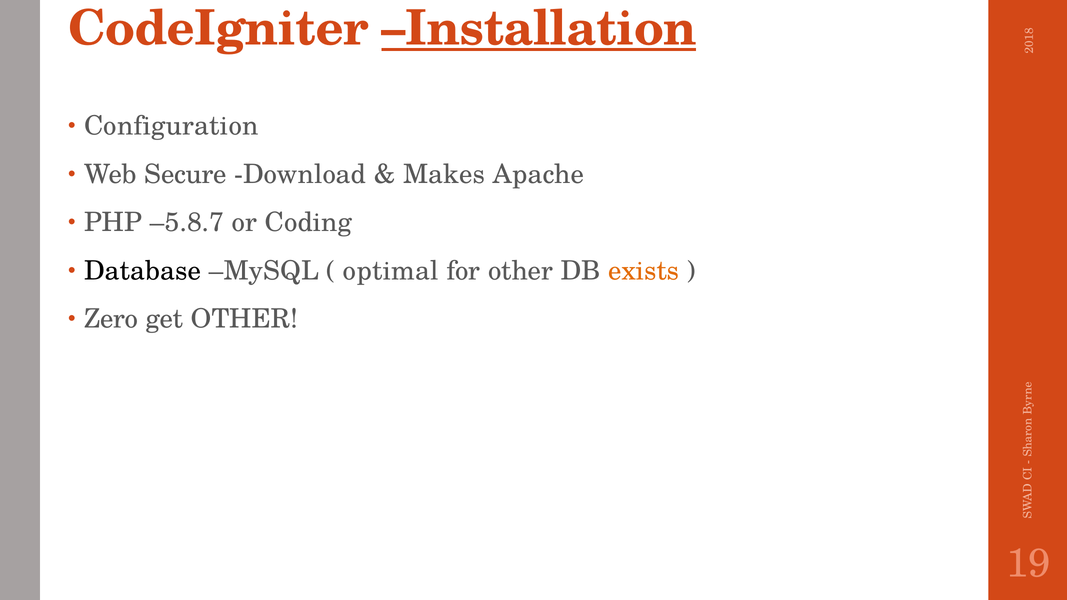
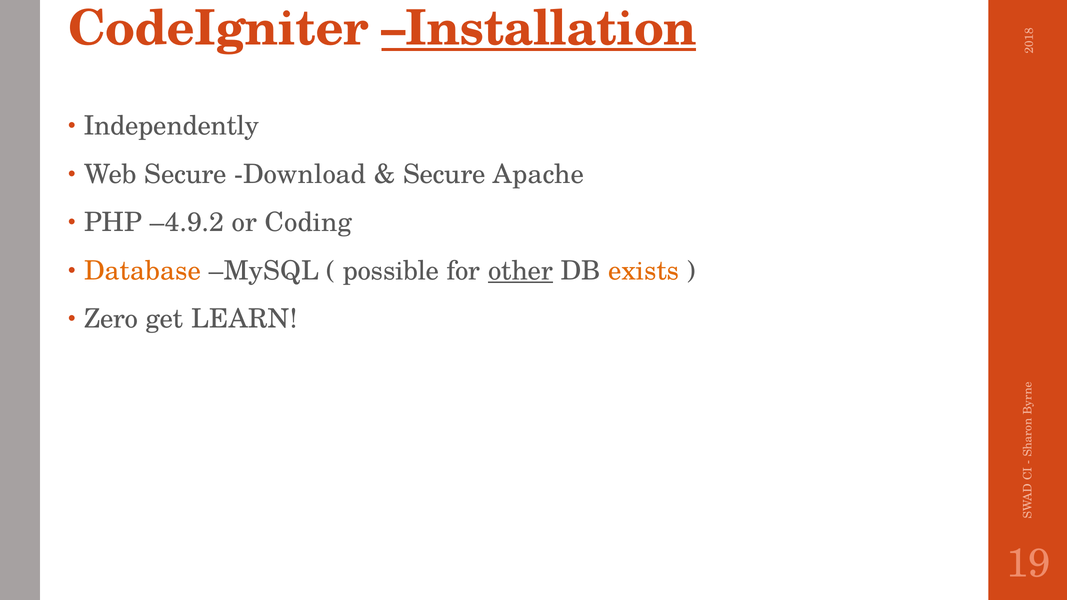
Configuration: Configuration -> Independently
Makes at (444, 174): Makes -> Secure
–5.8.7: –5.8.7 -> –4.9.2
Database colour: black -> orange
optimal: optimal -> possible
other at (521, 271) underline: none -> present
get OTHER: OTHER -> LEARN
